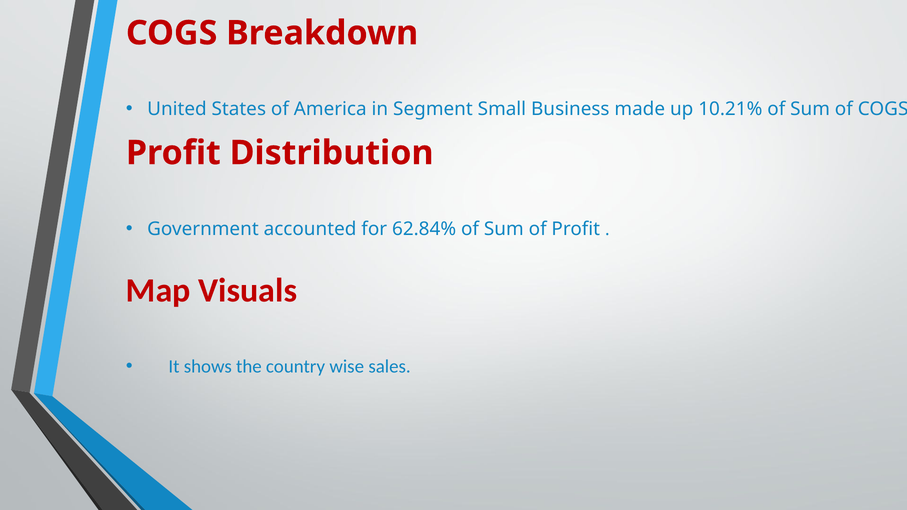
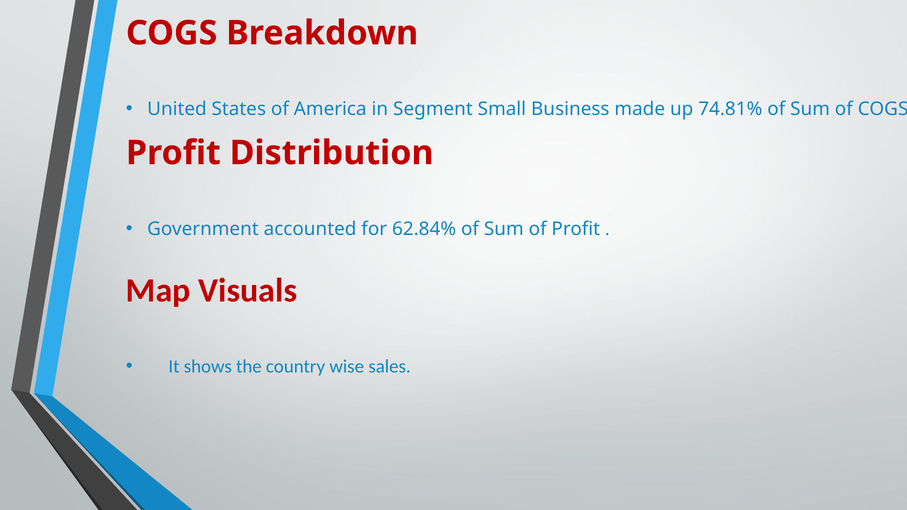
10.21%: 10.21% -> 74.81%
